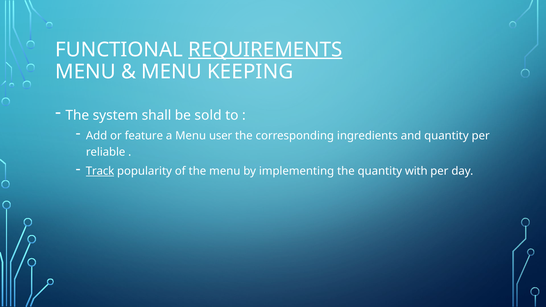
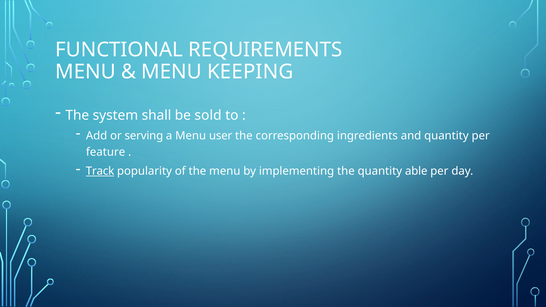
REQUIREMENTS underline: present -> none
feature: feature -> serving
reliable: reliable -> feature
with: with -> able
